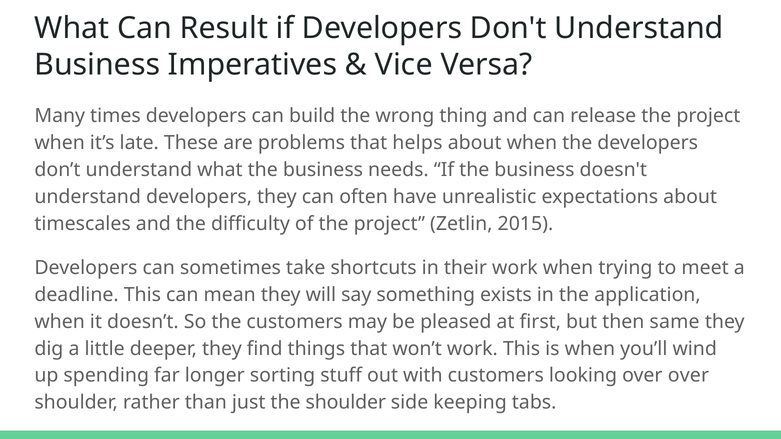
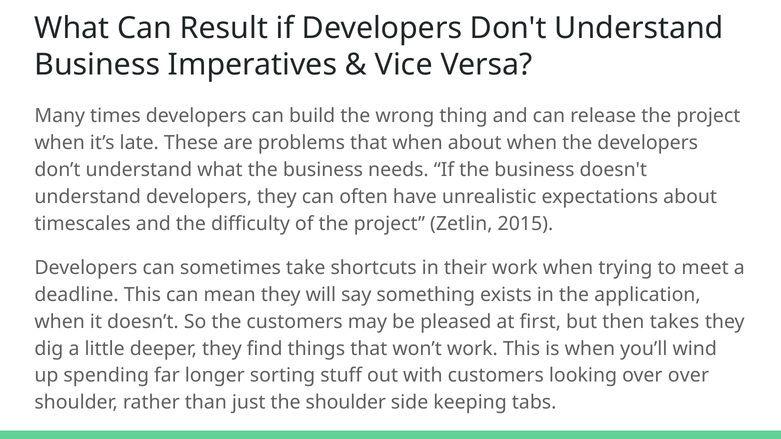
that helps: helps -> when
same: same -> takes
